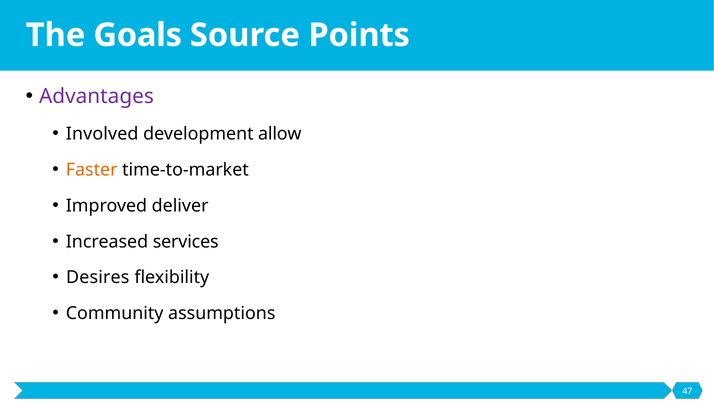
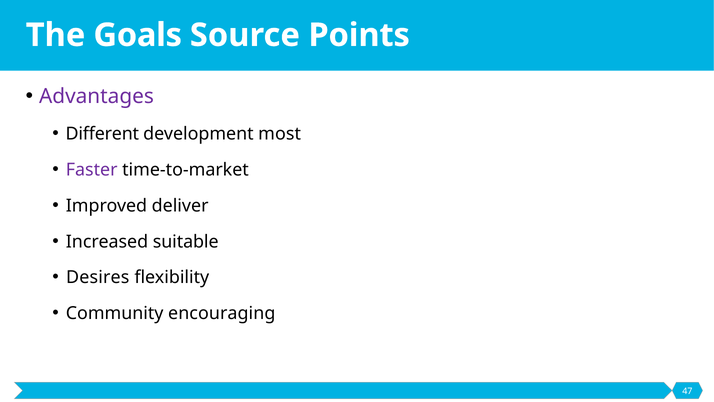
Involved: Involved -> Different
allow: allow -> most
Faster colour: orange -> purple
services: services -> suitable
assumptions: assumptions -> encouraging
